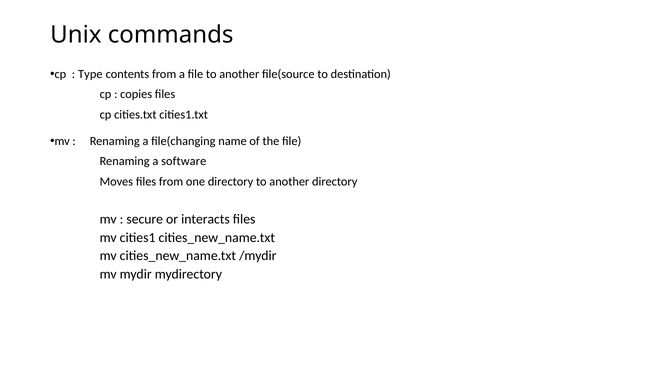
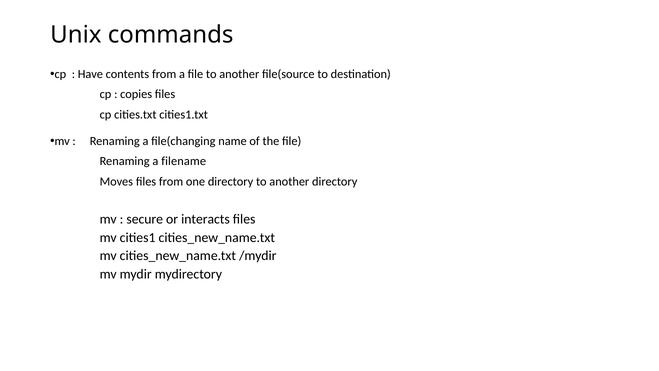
Type: Type -> Have
software: software -> filename
